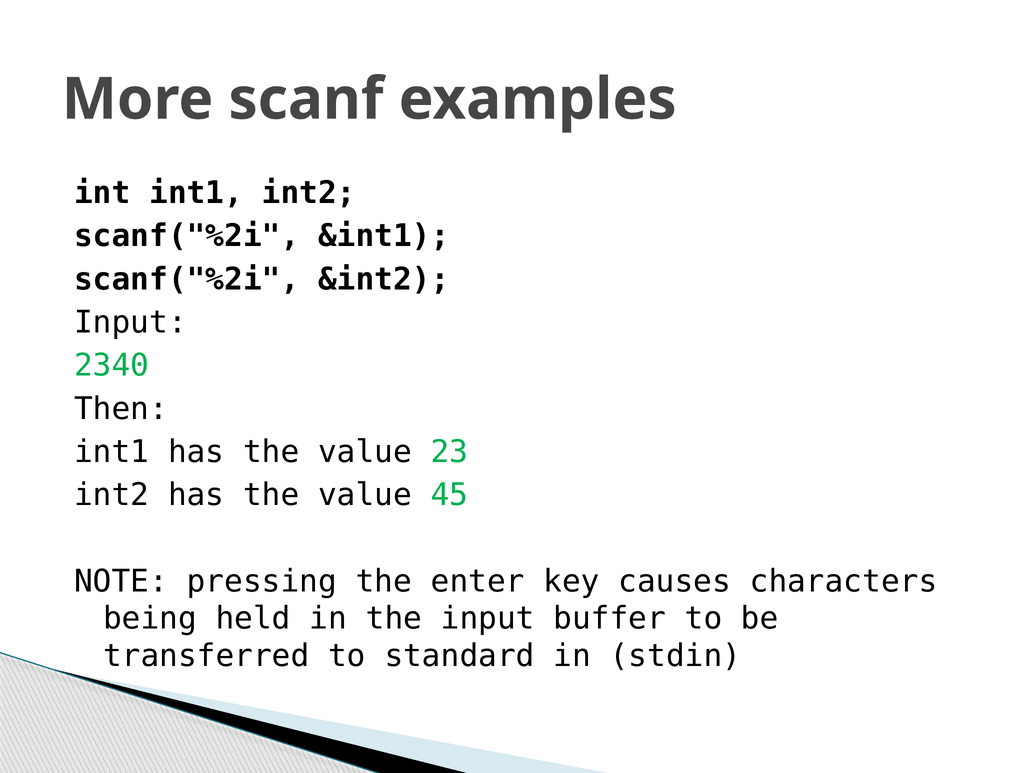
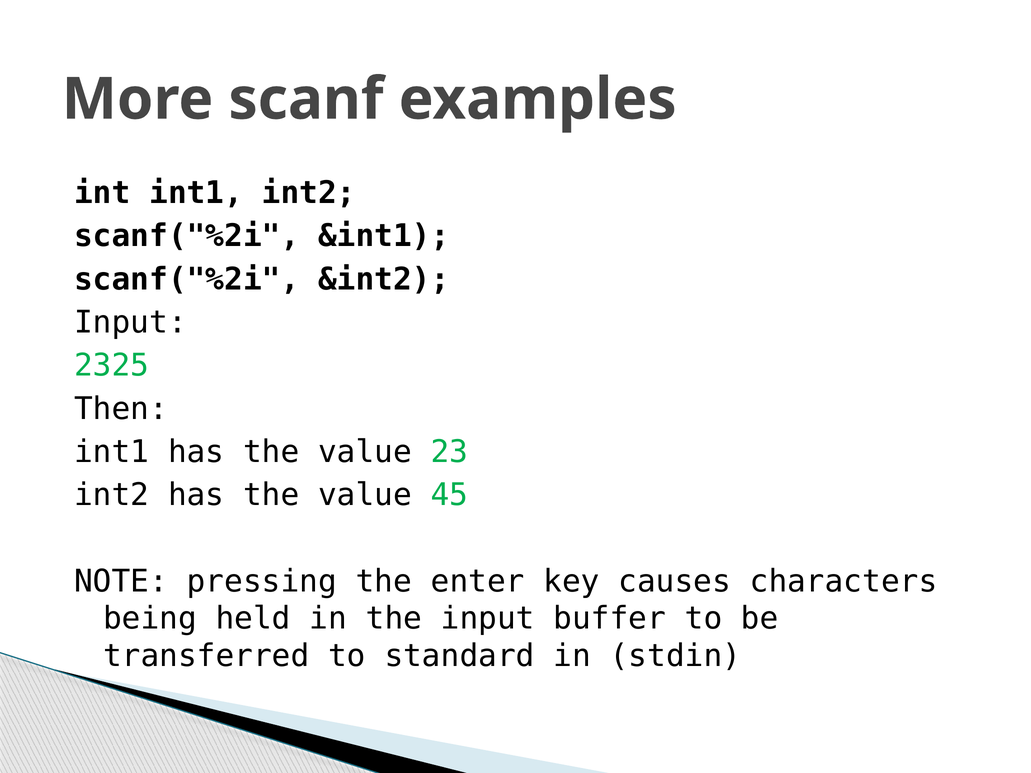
2340: 2340 -> 2325
